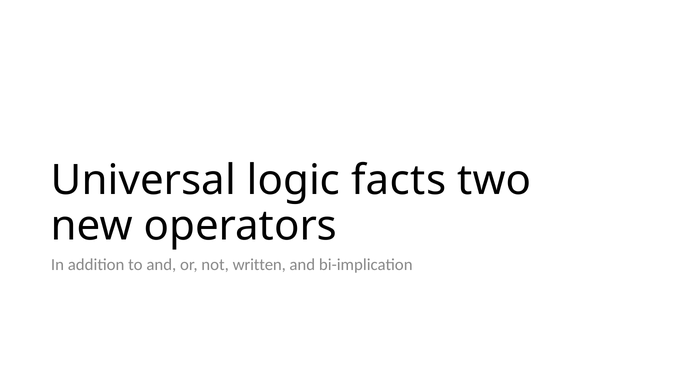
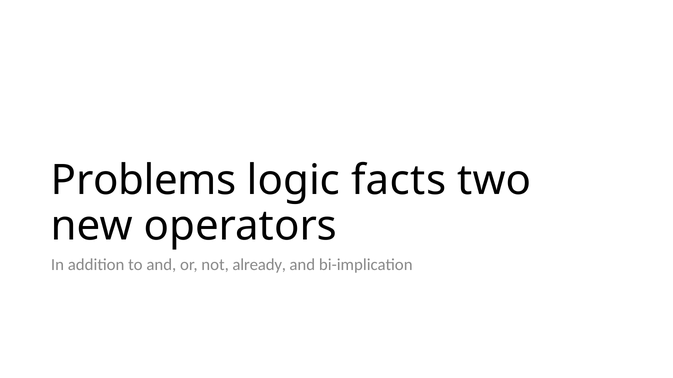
Universal: Universal -> Problems
written: written -> already
